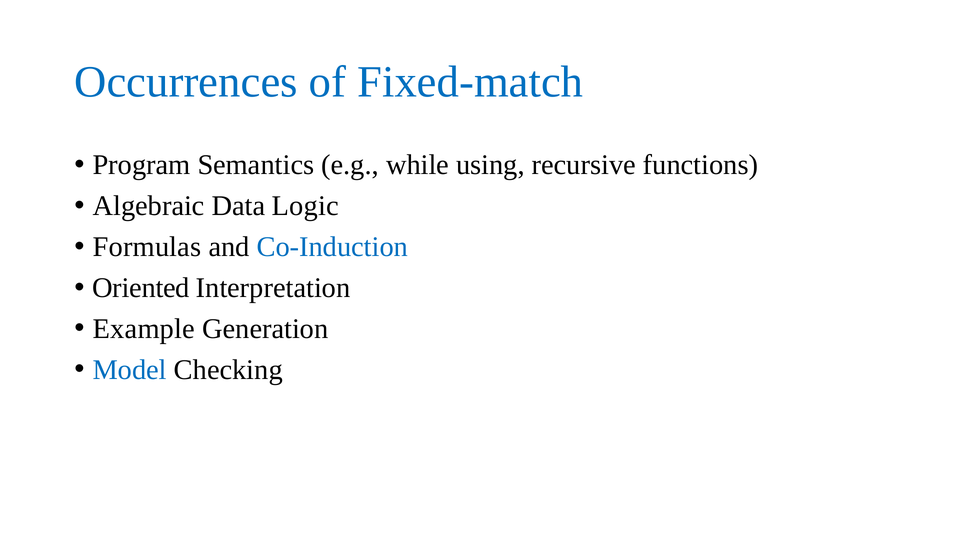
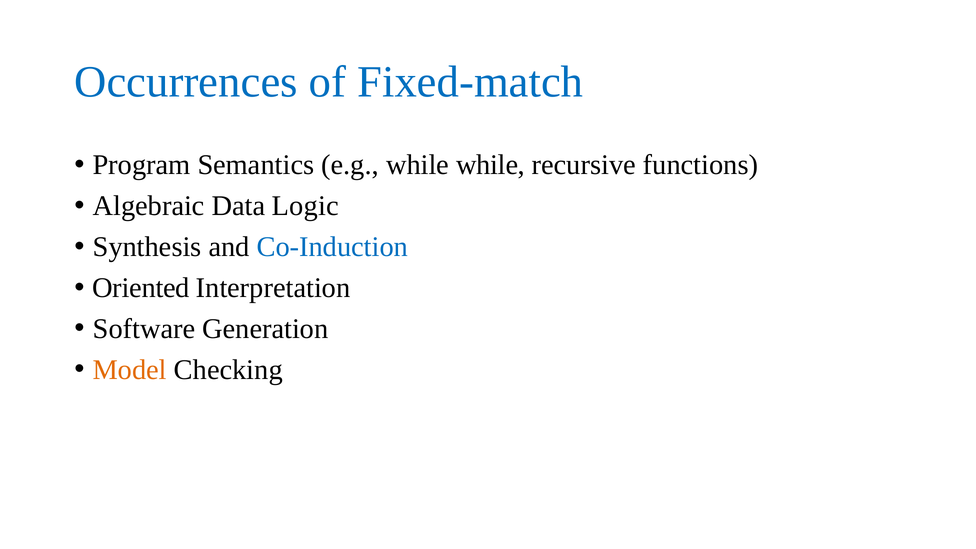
while using: using -> while
Formulas: Formulas -> Synthesis
Example: Example -> Software
Model colour: blue -> orange
